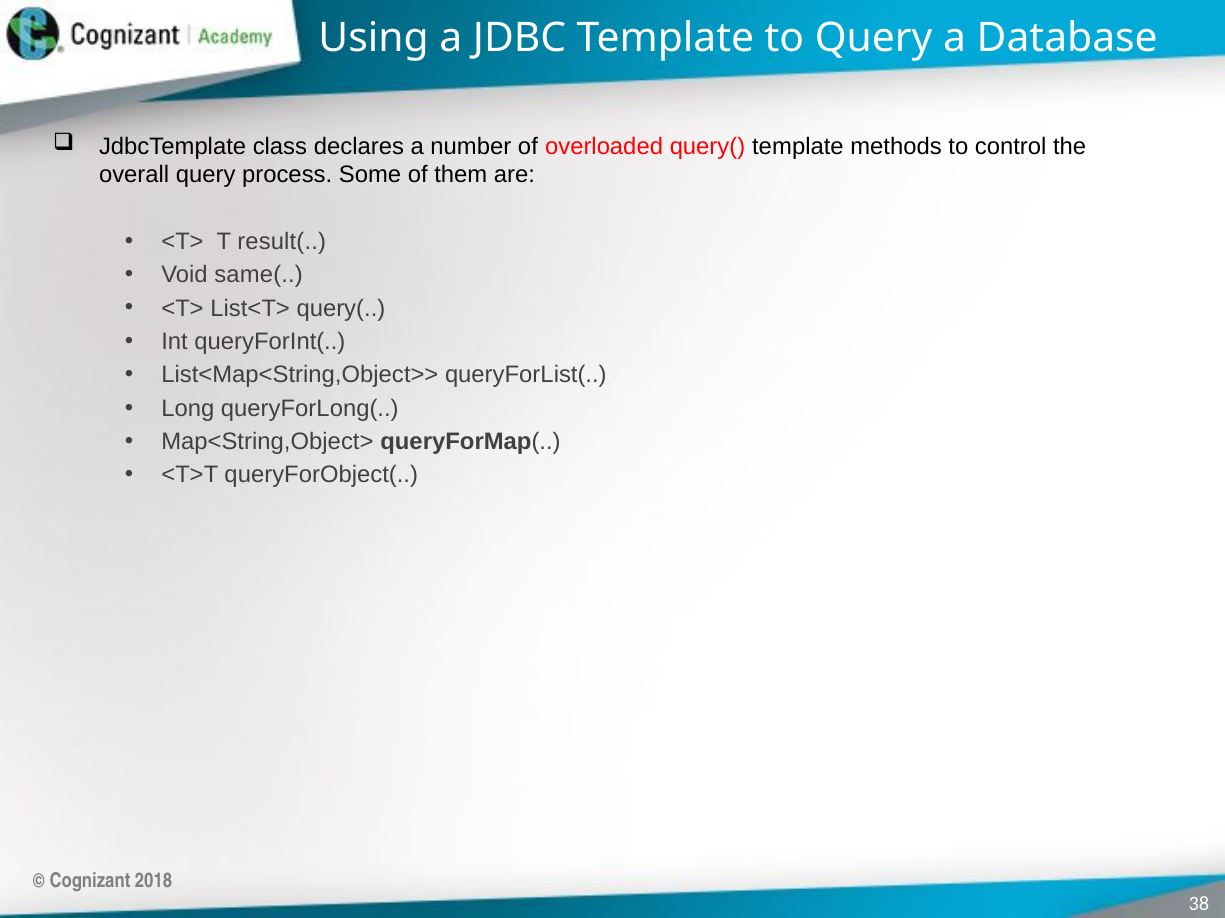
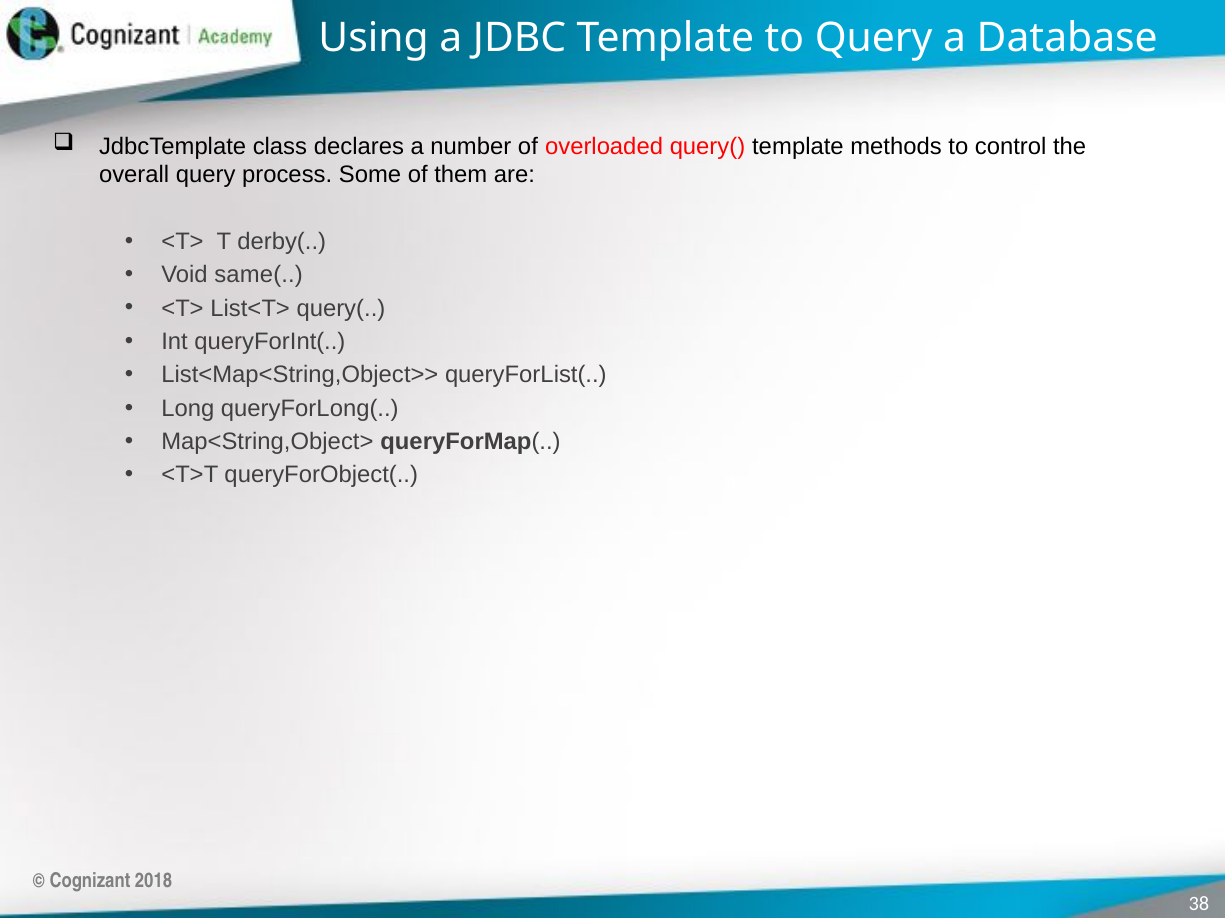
result(: result( -> derby(
